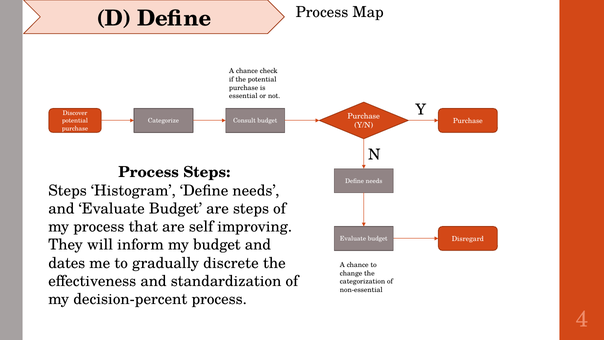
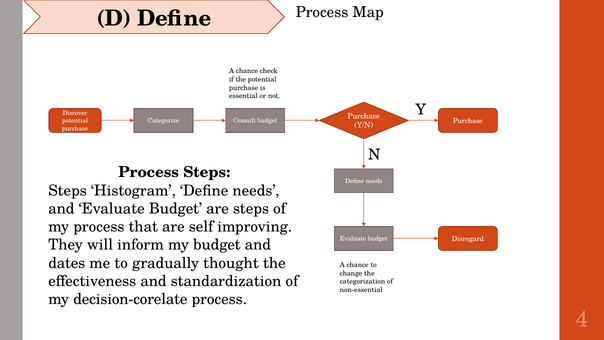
discrete: discrete -> thought
decision-percent: decision-percent -> decision-corelate
